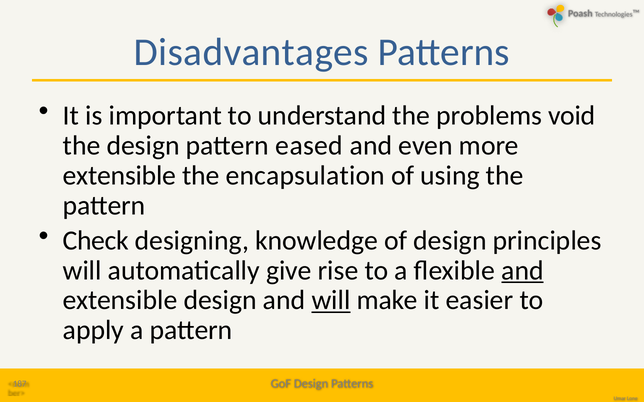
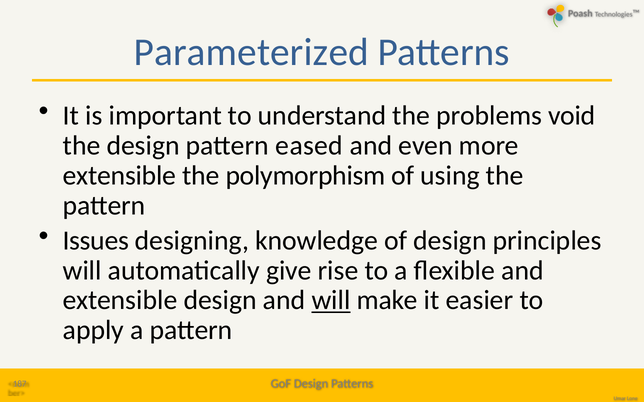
Disadvantages: Disadvantages -> Parameterized
encapsulation: encapsulation -> polymorphism
Check: Check -> Issues
and at (522, 271) underline: present -> none
